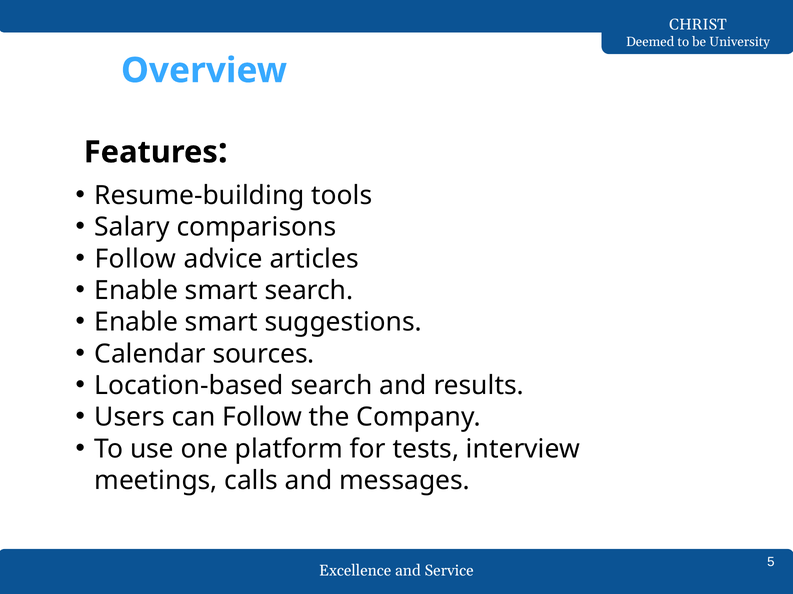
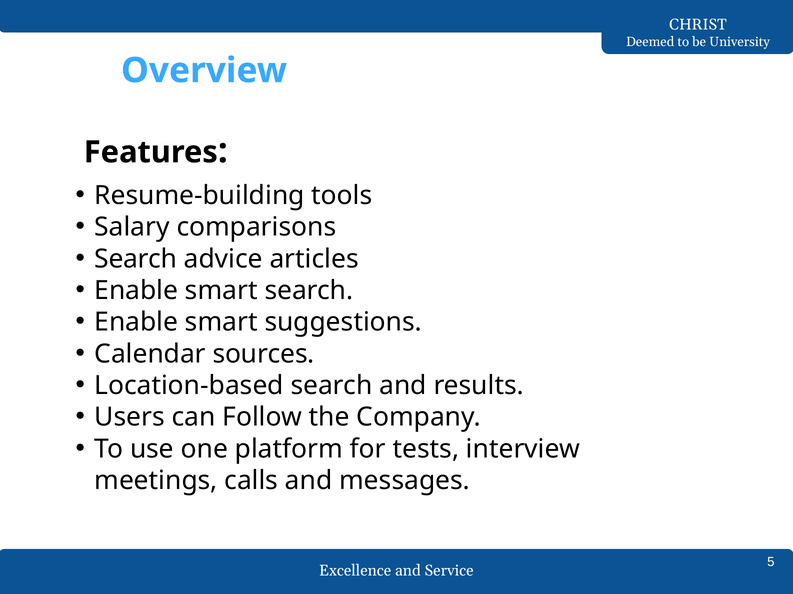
Follow at (135, 259): Follow -> Search
